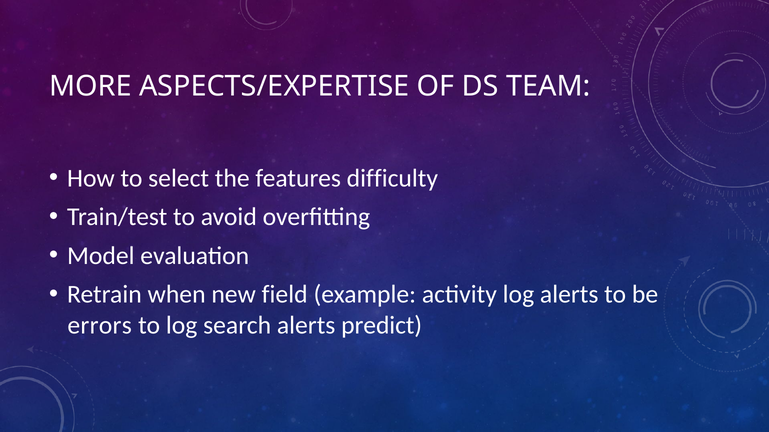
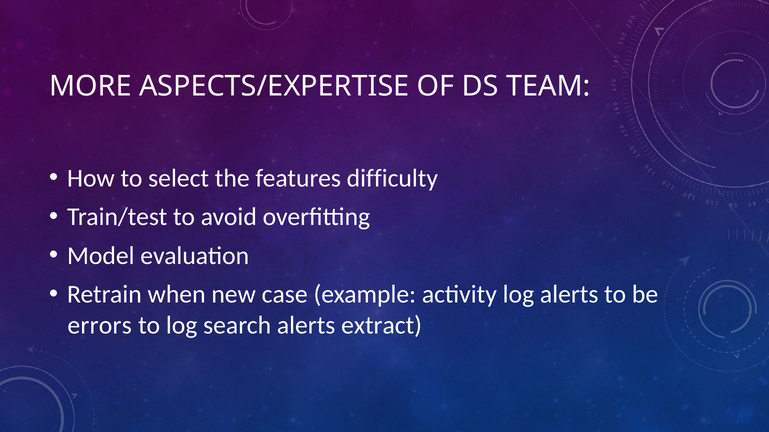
field: field -> case
predict: predict -> extract
